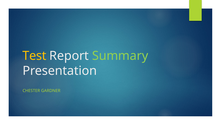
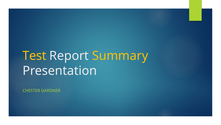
Summary colour: light green -> yellow
